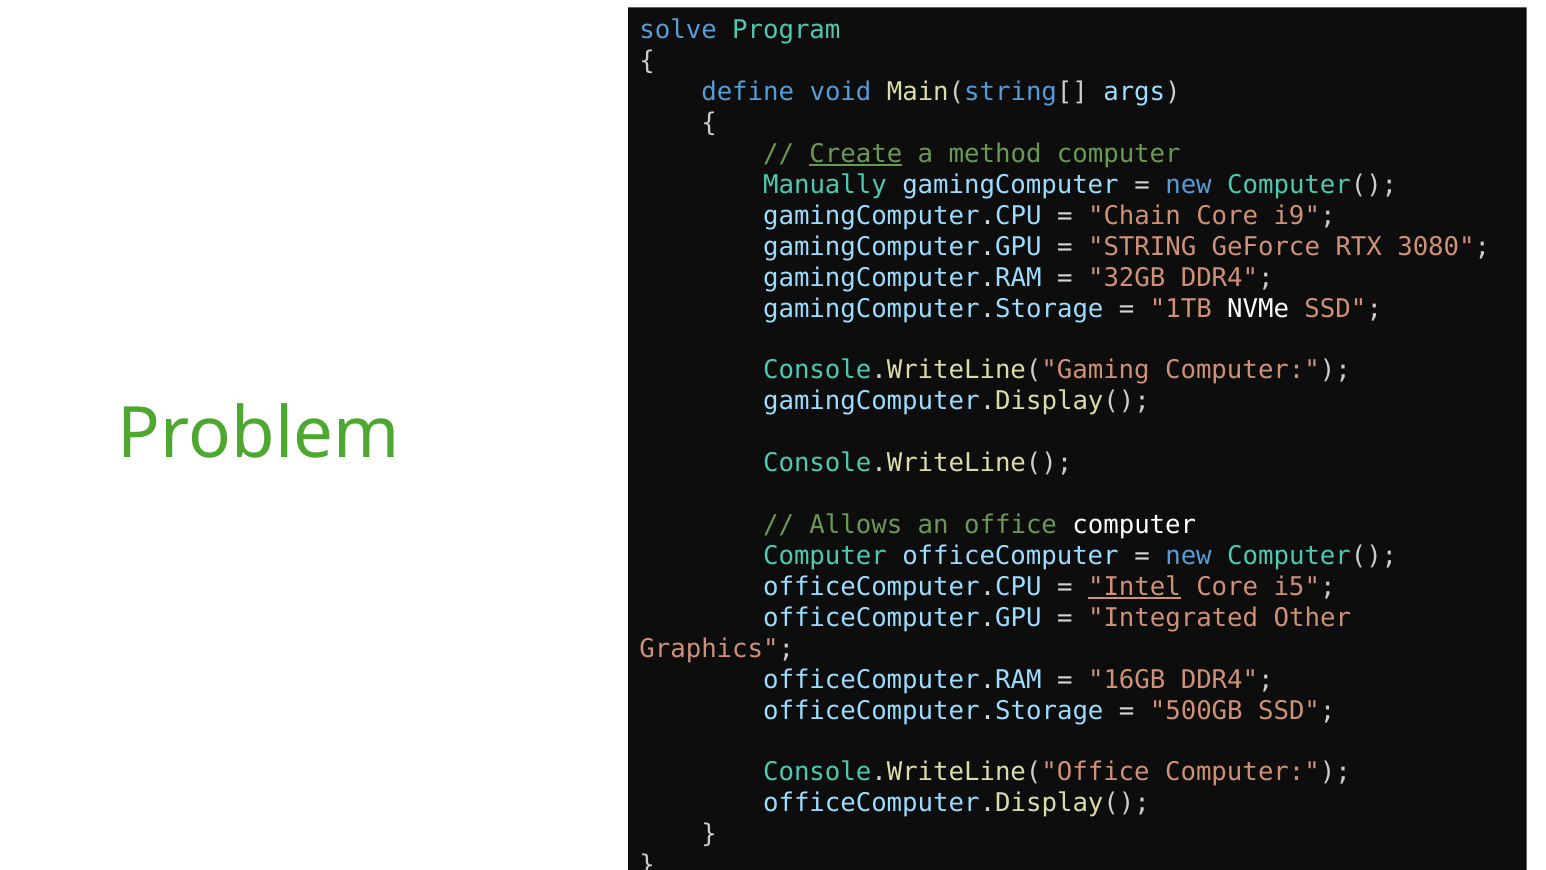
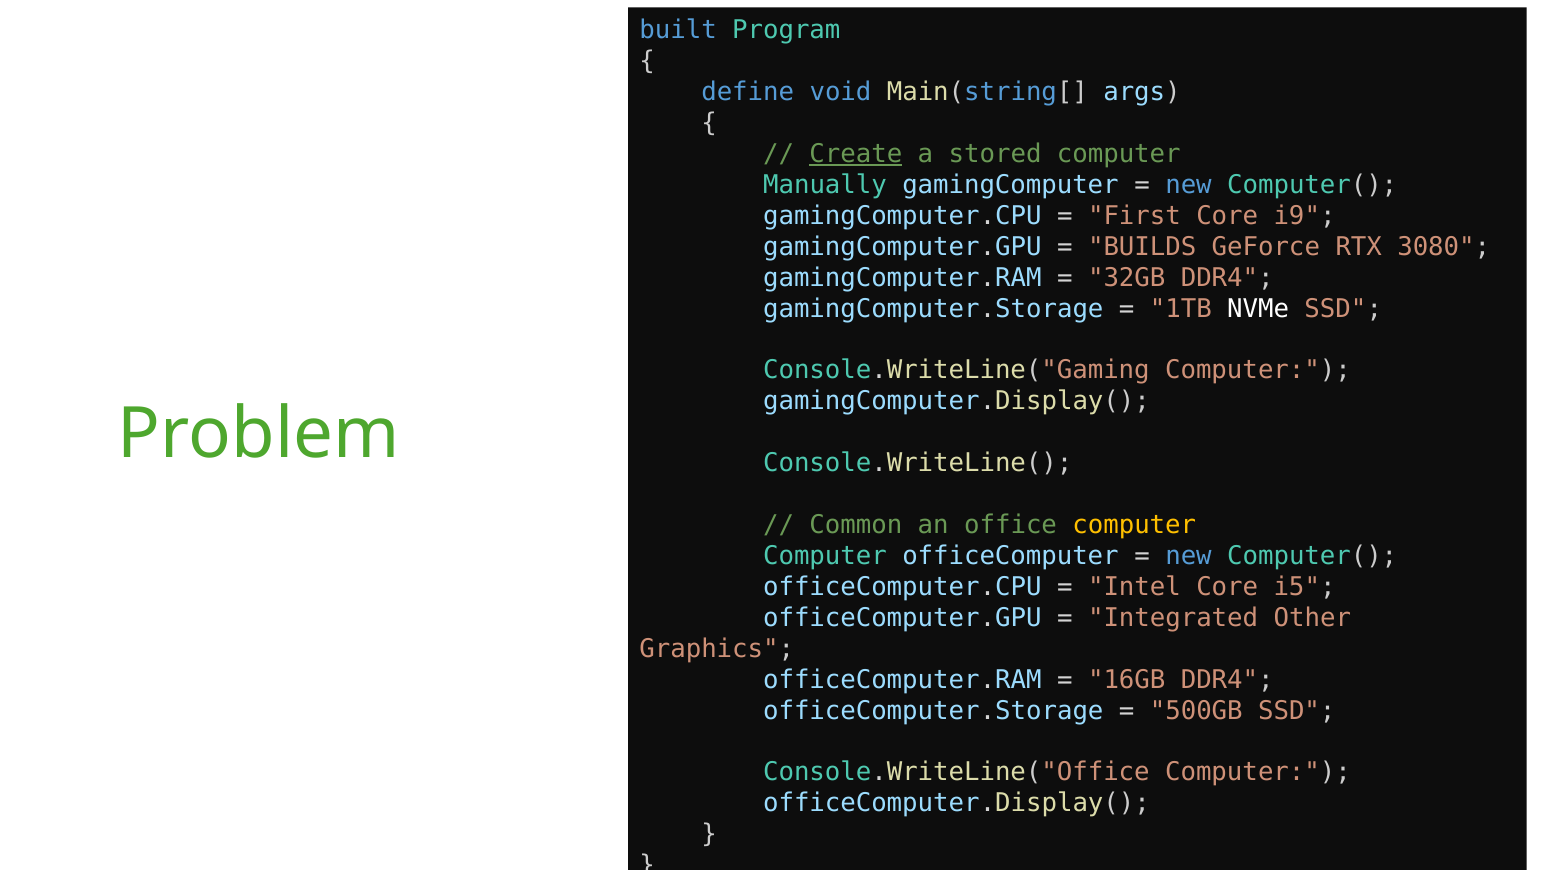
solve: solve -> built
method: method -> stored
Chain: Chain -> First
STRING: STRING -> BUILDS
Allows: Allows -> Common
computer at (1134, 525) colour: white -> yellow
Intel underline: present -> none
